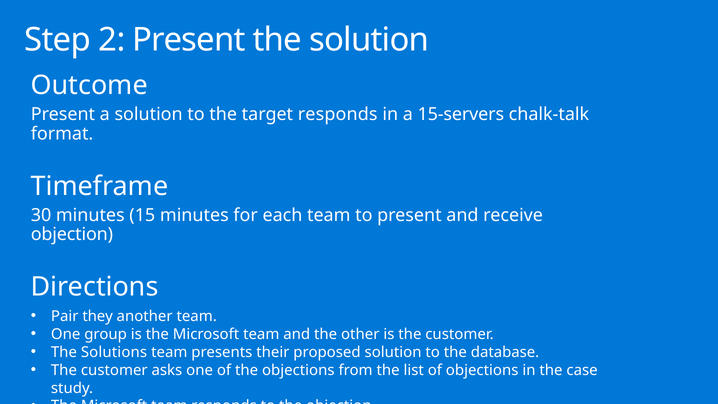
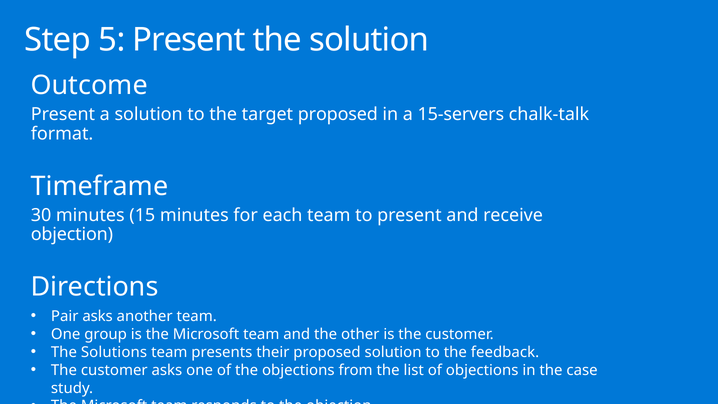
2: 2 -> 5
target responds: responds -> proposed
Pair they: they -> asks
the database: database -> feedback
